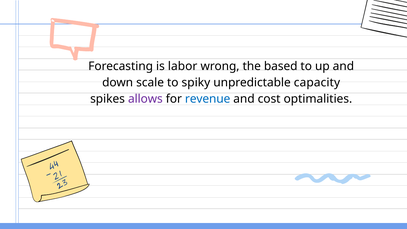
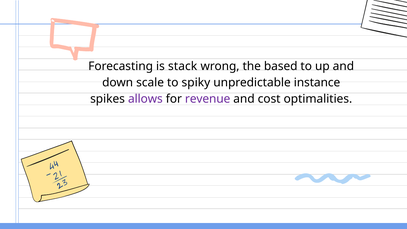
labor: labor -> stack
capacity: capacity -> instance
revenue colour: blue -> purple
